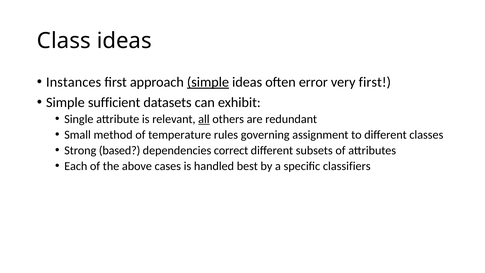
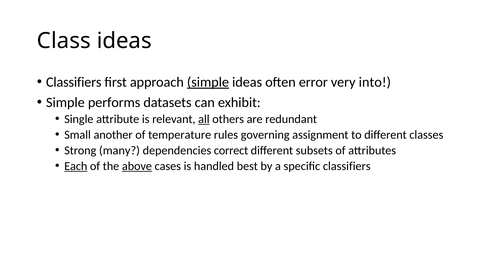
Instances at (74, 82): Instances -> Classifiers
very first: first -> into
sufficient: sufficient -> performs
method: method -> another
based: based -> many
Each underline: none -> present
above underline: none -> present
